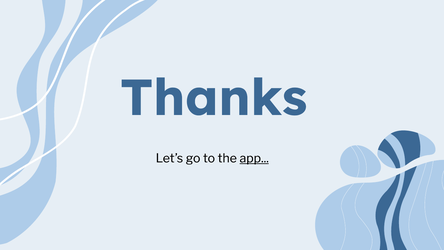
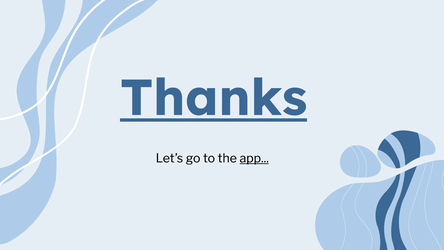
Thanks underline: none -> present
